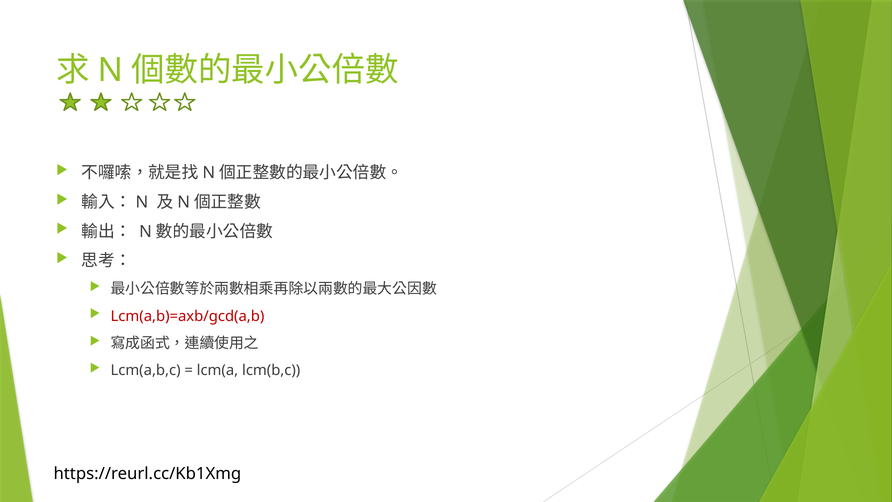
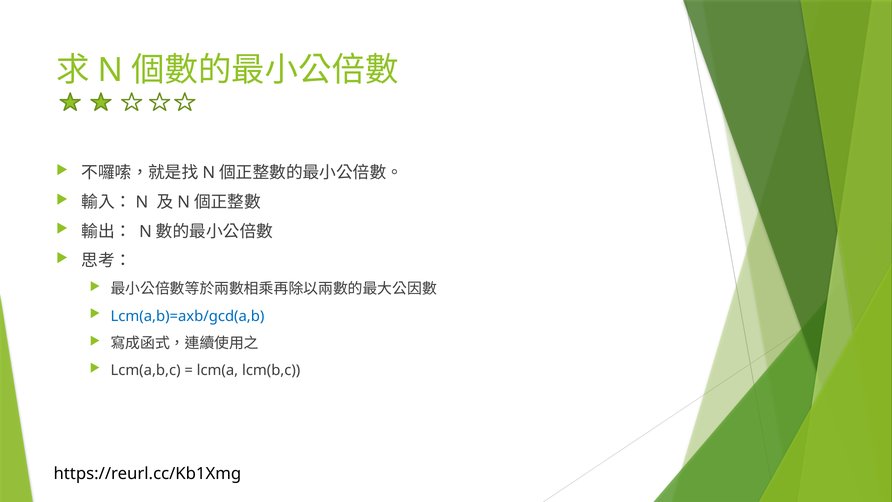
Lcm(a,b)=axb/gcd(a,b colour: red -> blue
